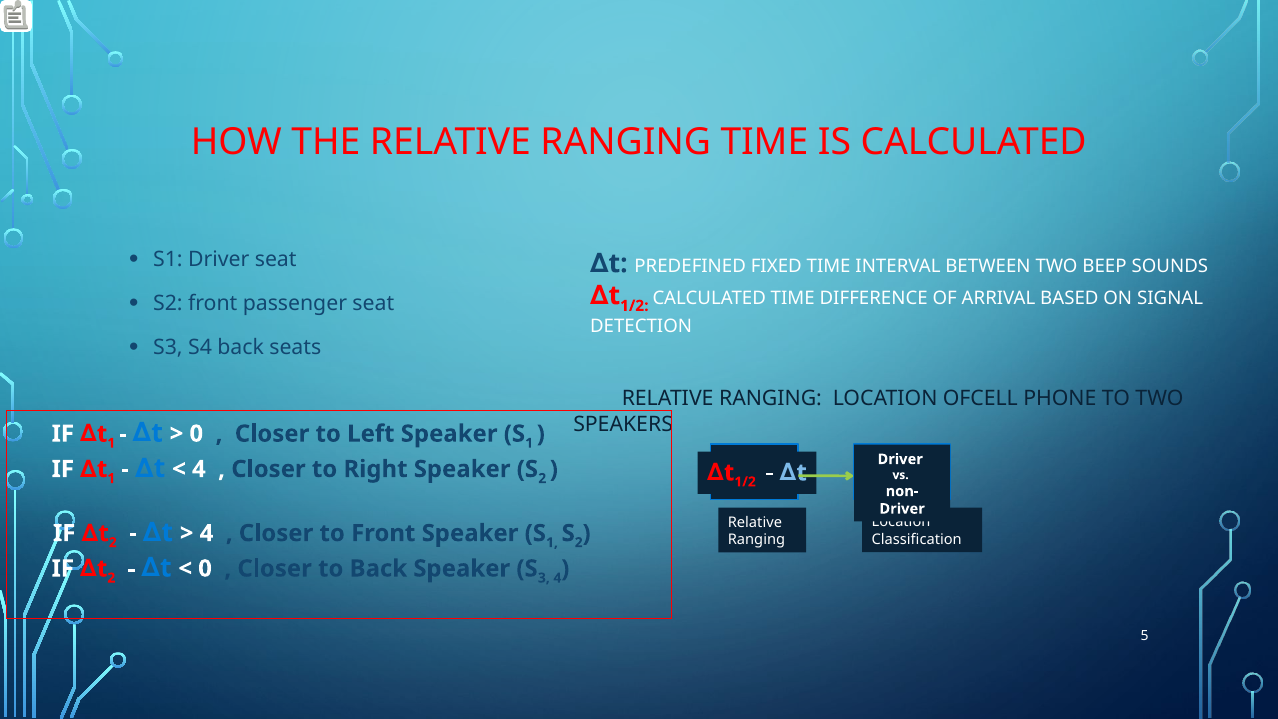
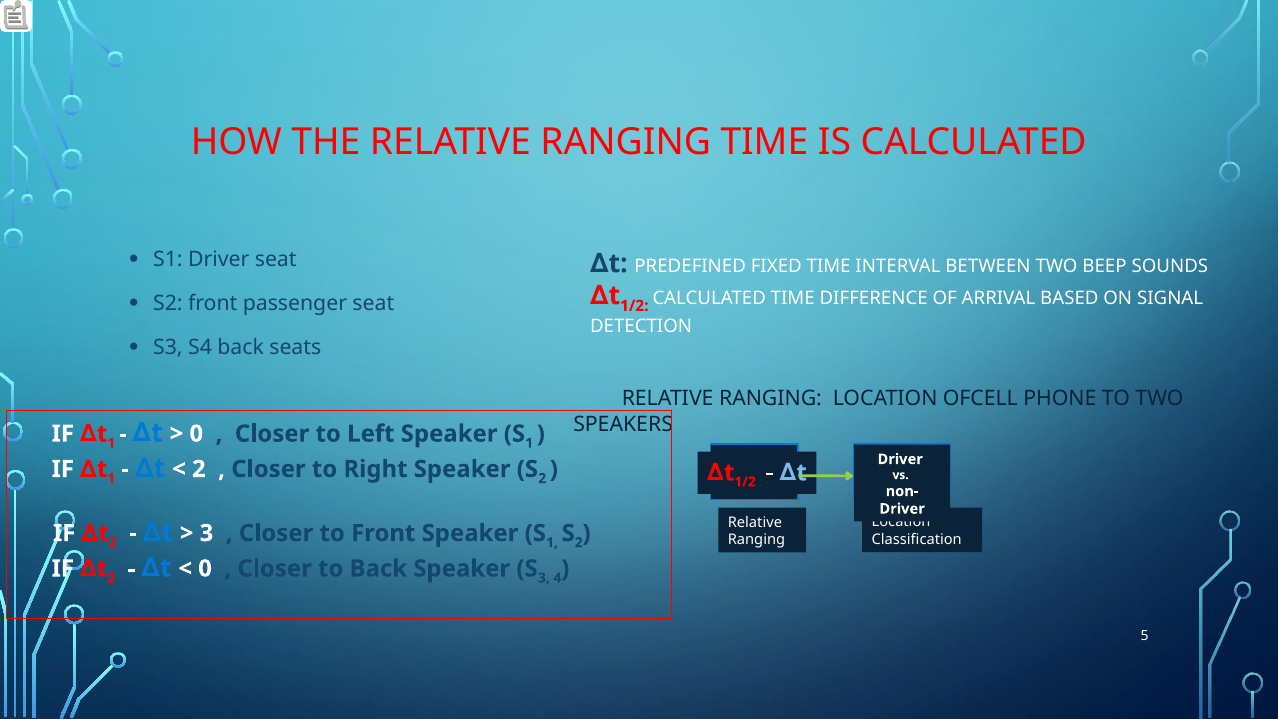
4 at (199, 469): 4 -> 2
4 at (206, 533): 4 -> 3
